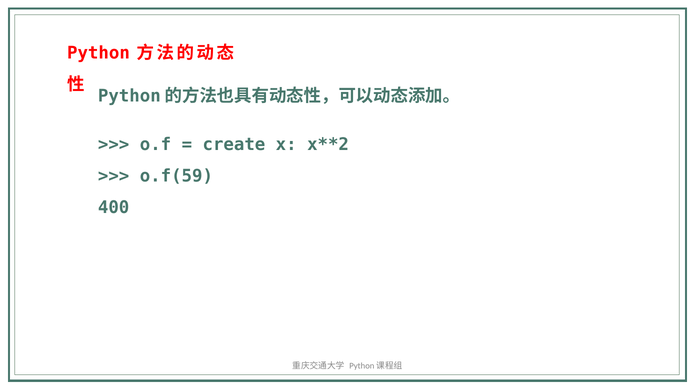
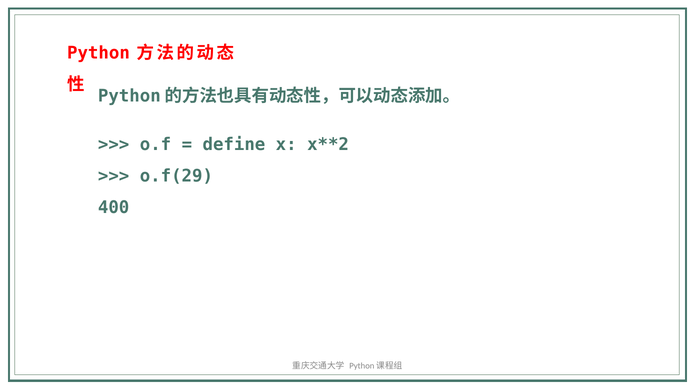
create: create -> define
o.f(59: o.f(59 -> o.f(29
